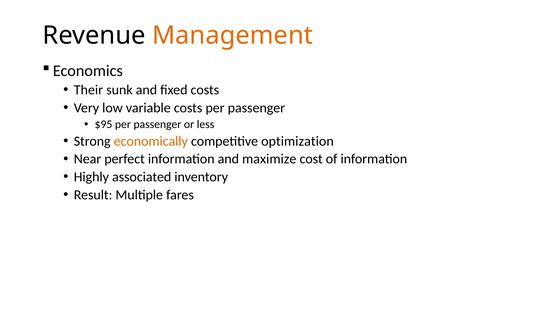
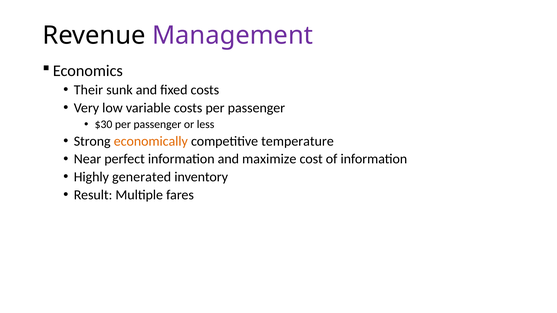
Management colour: orange -> purple
$95: $95 -> $30
optimization: optimization -> temperature
associated: associated -> generated
